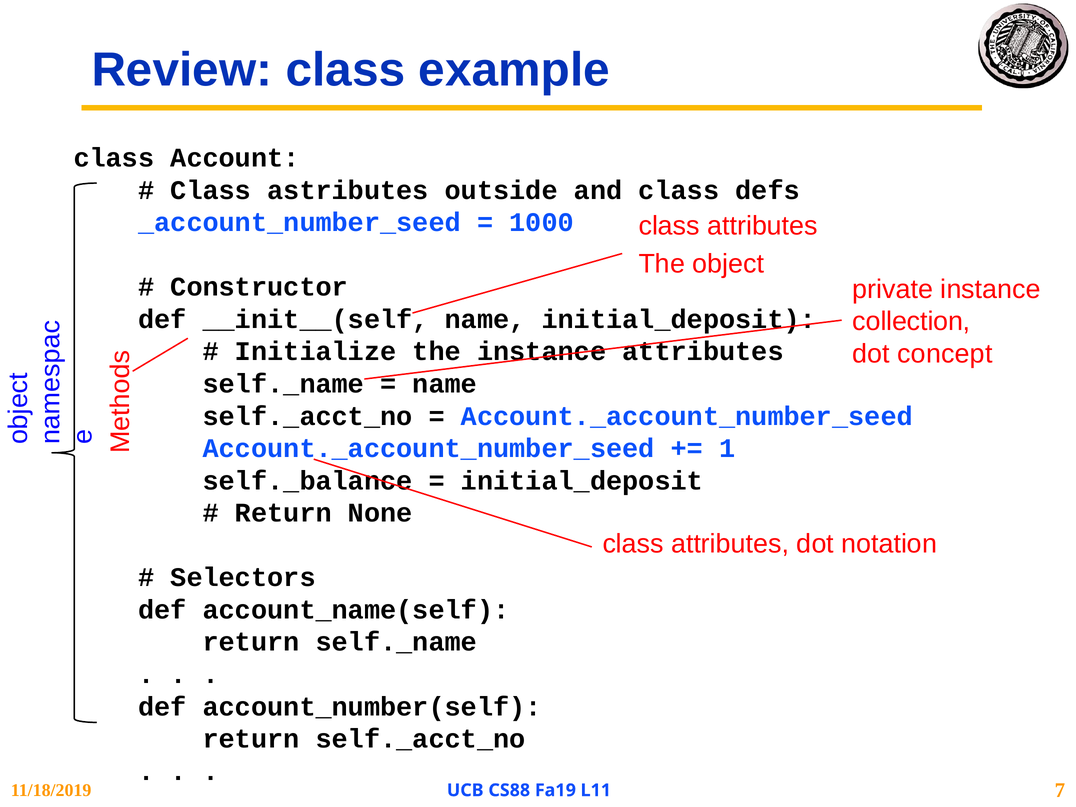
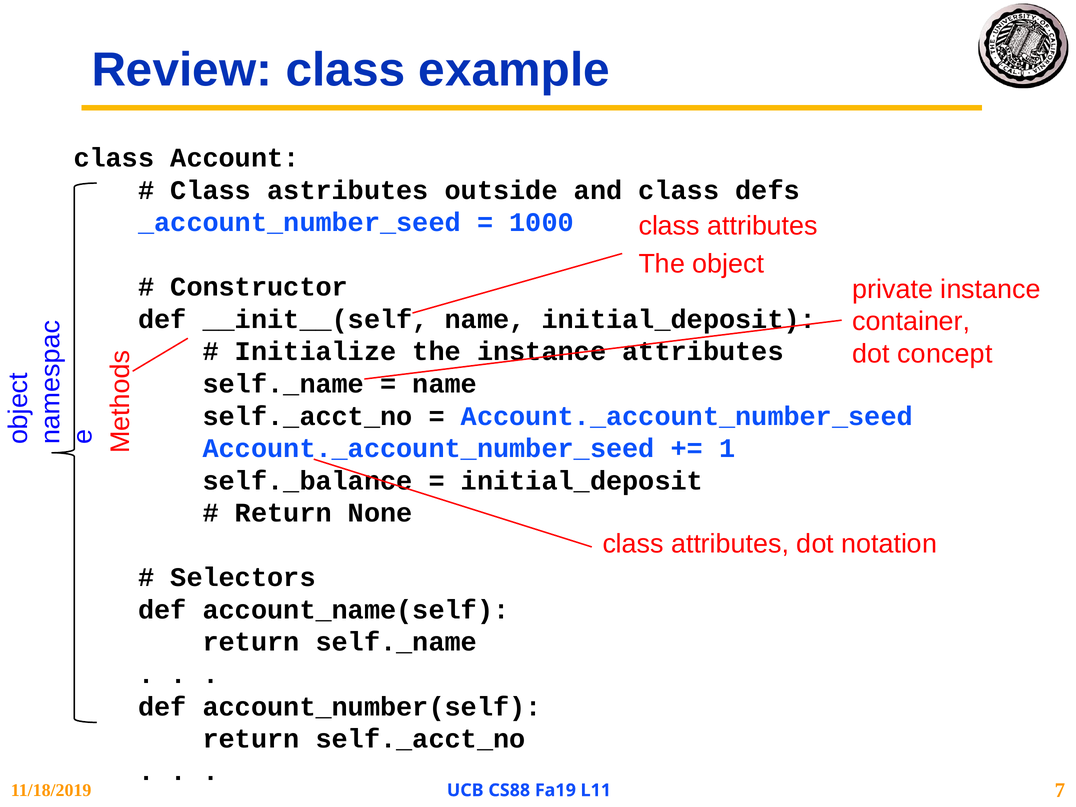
collection: collection -> container
